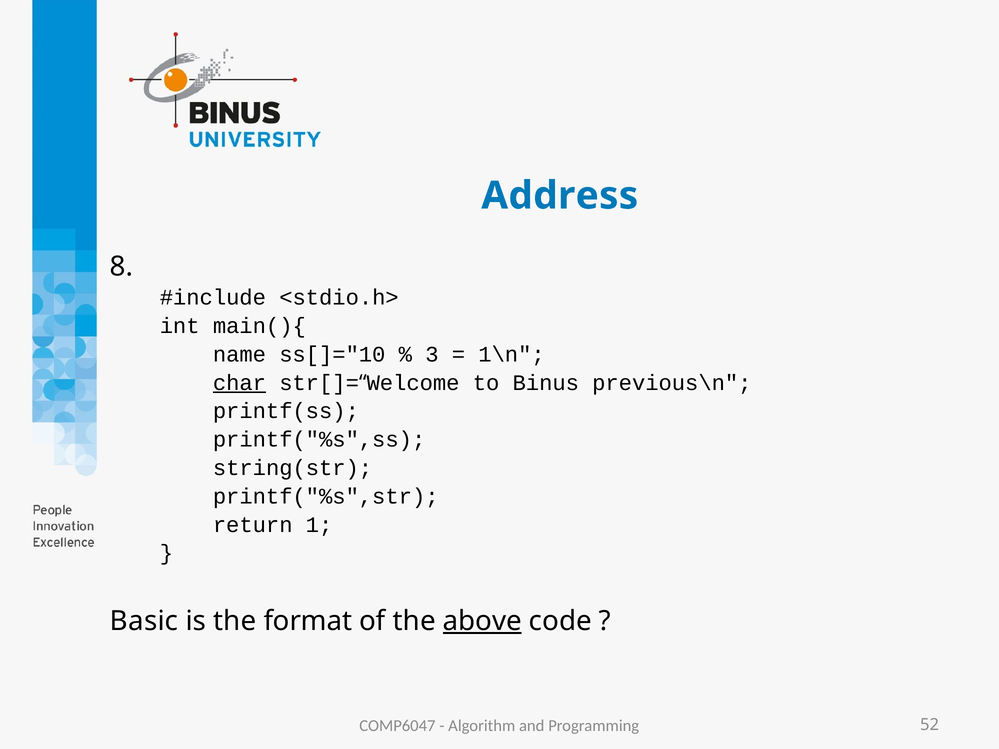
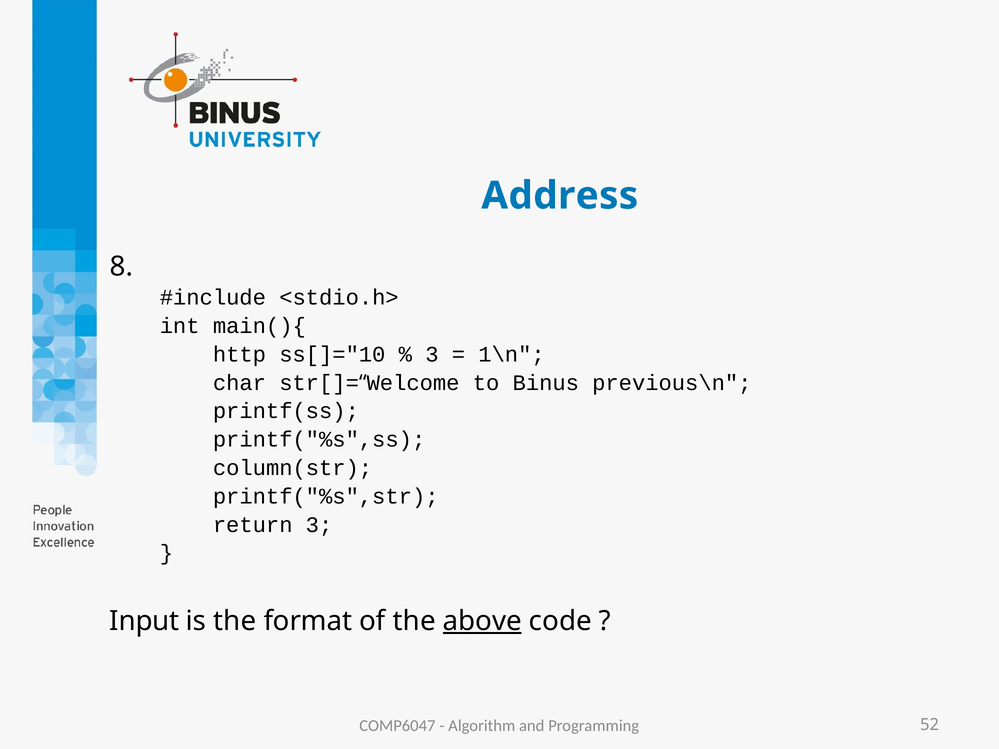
name: name -> http
char underline: present -> none
string(str: string(str -> column(str
return 1: 1 -> 3
Basic: Basic -> Input
